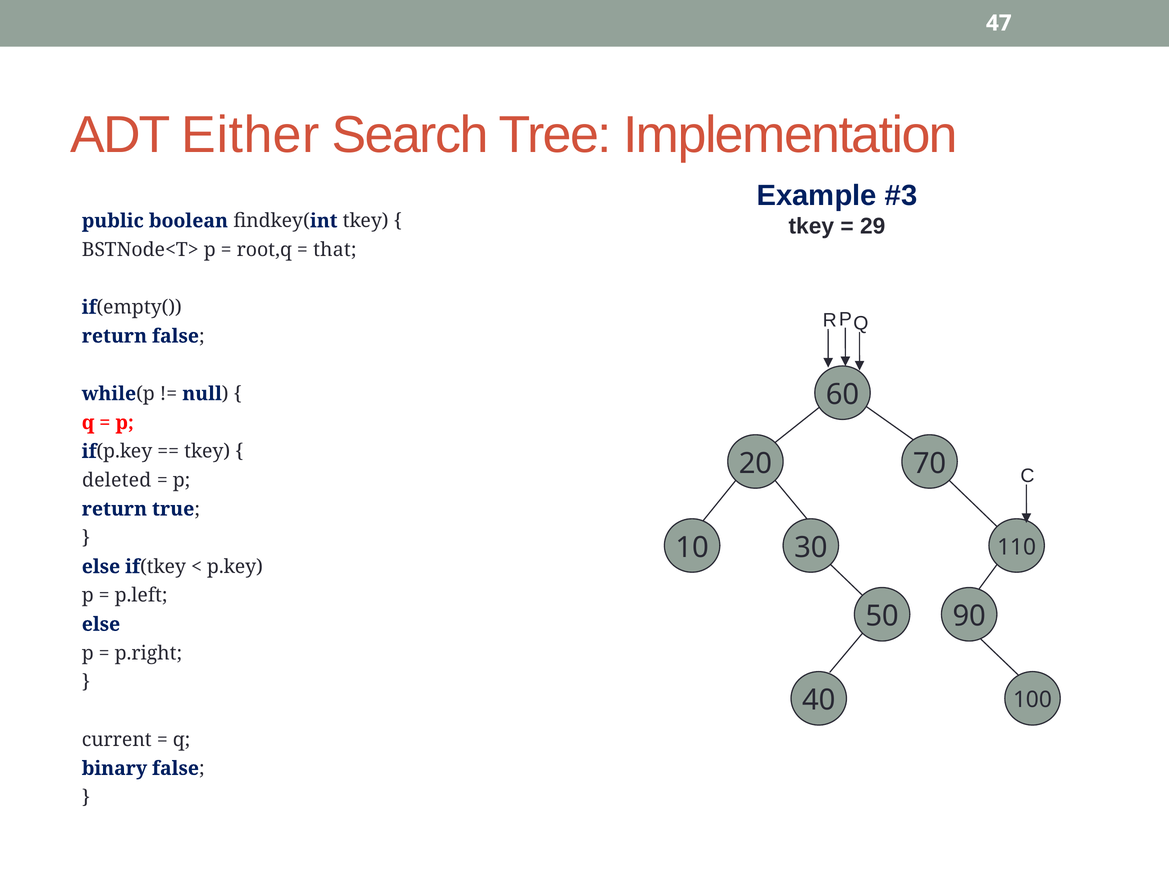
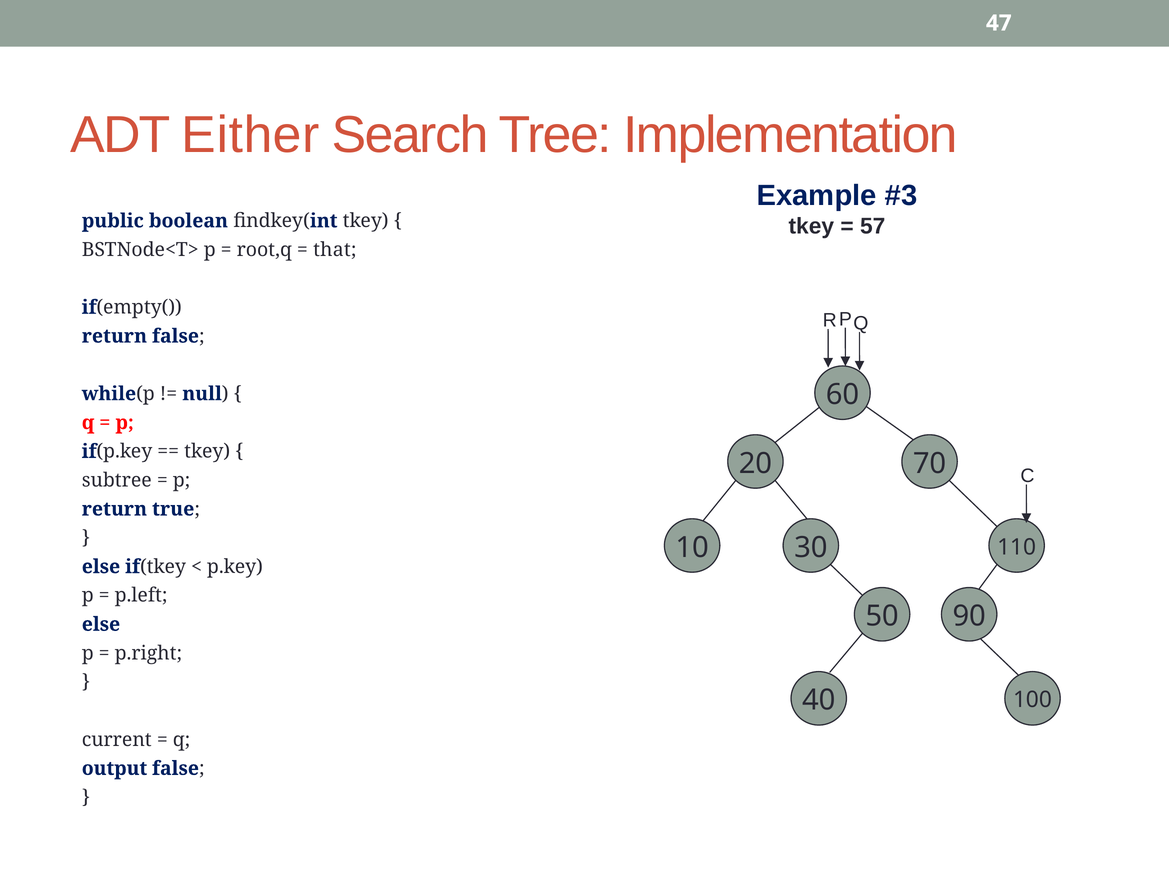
29: 29 -> 57
deleted: deleted -> subtree
binary: binary -> output
